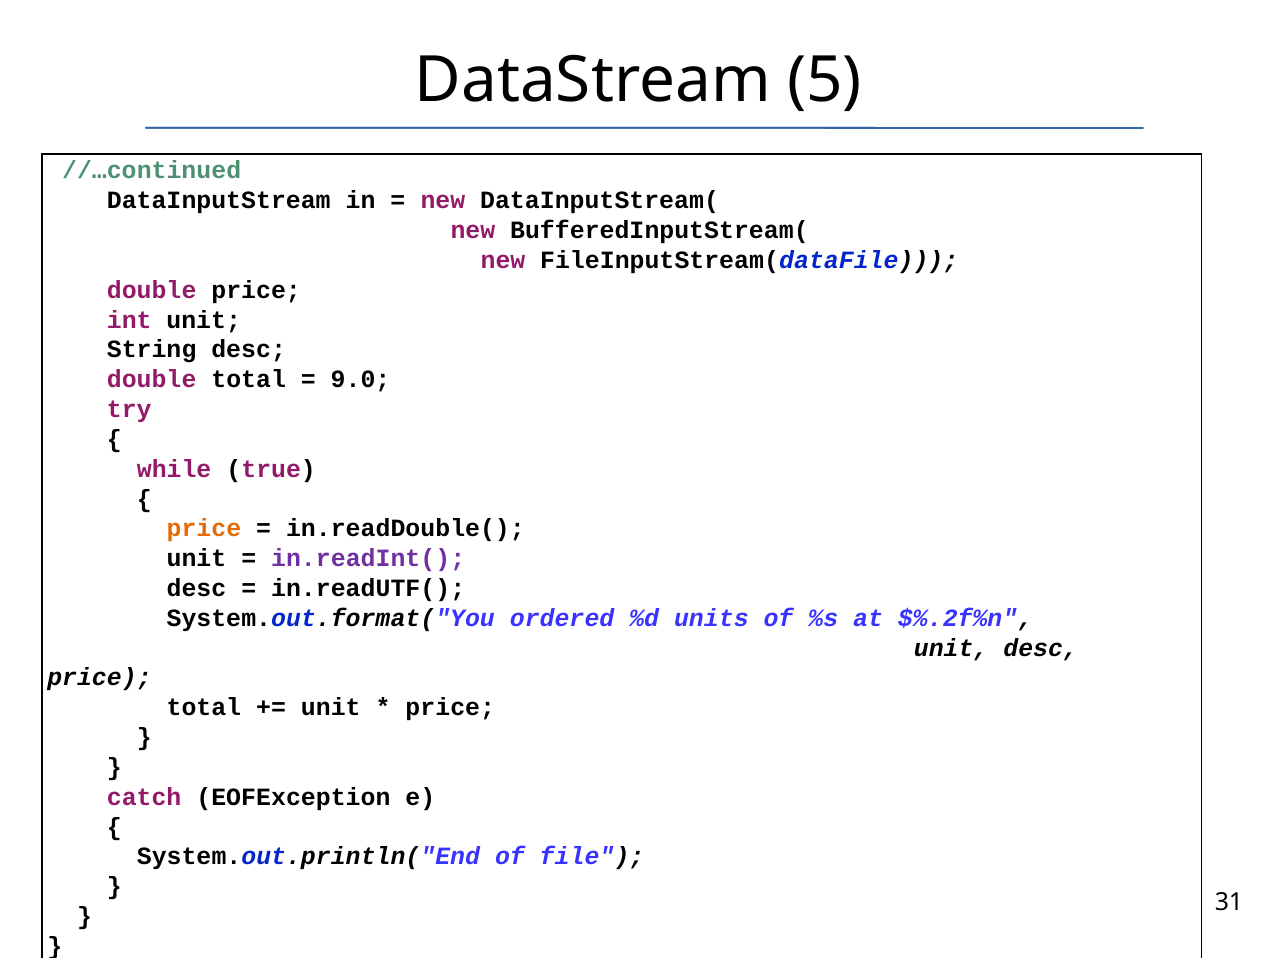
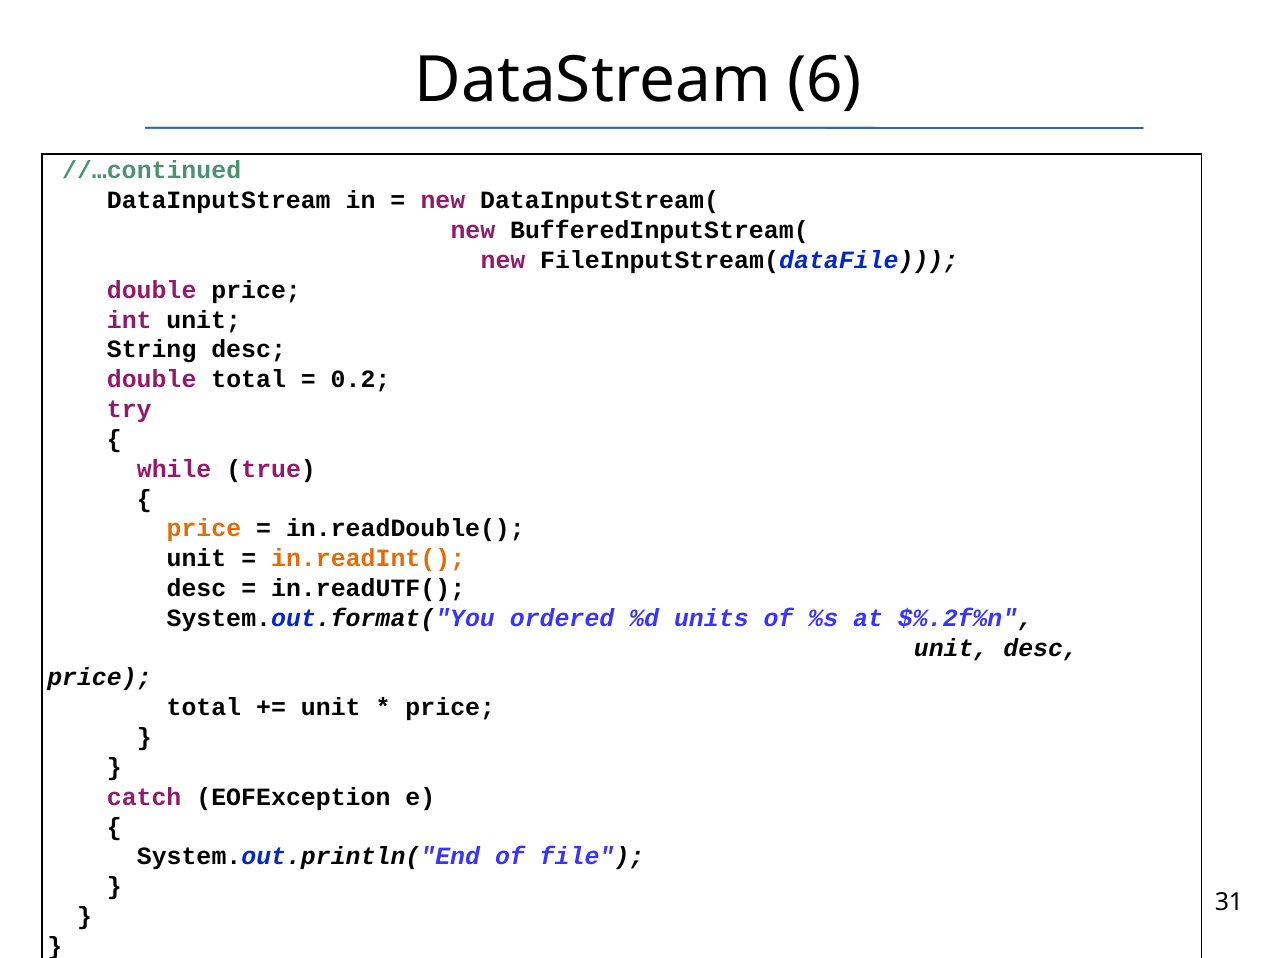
5: 5 -> 6
9.0: 9.0 -> 0.2
in.readInt( colour: purple -> orange
